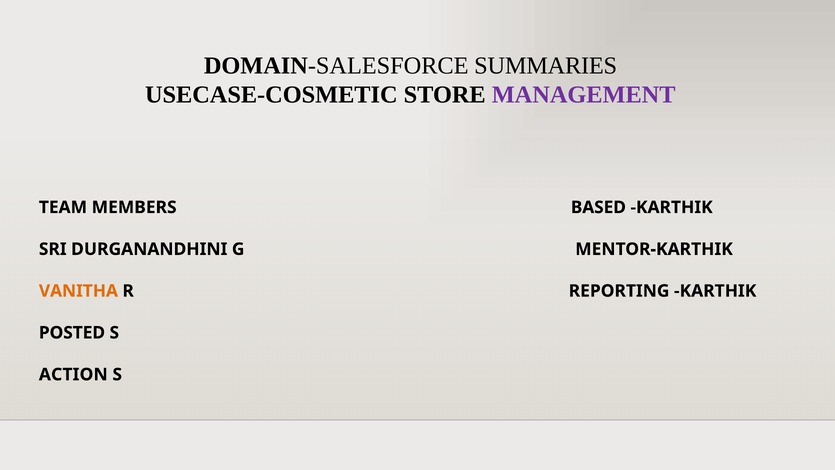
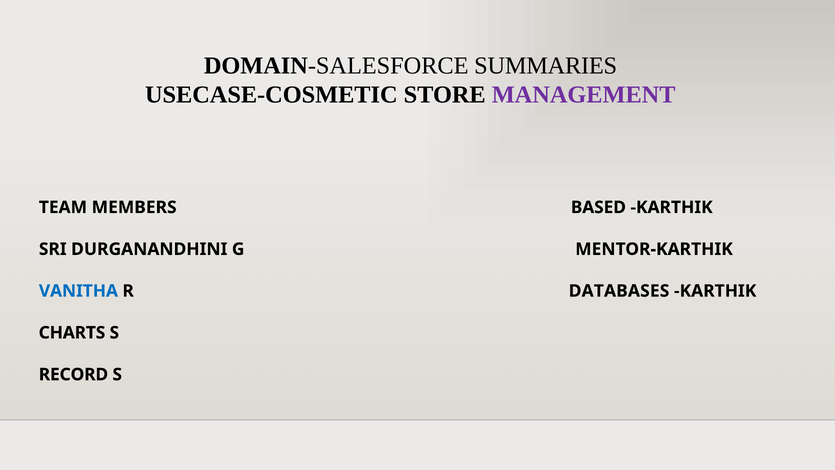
VANITHA colour: orange -> blue
REPORTING: REPORTING -> DATABASES
POSTED: POSTED -> CHARTS
ACTION: ACTION -> RECORD
